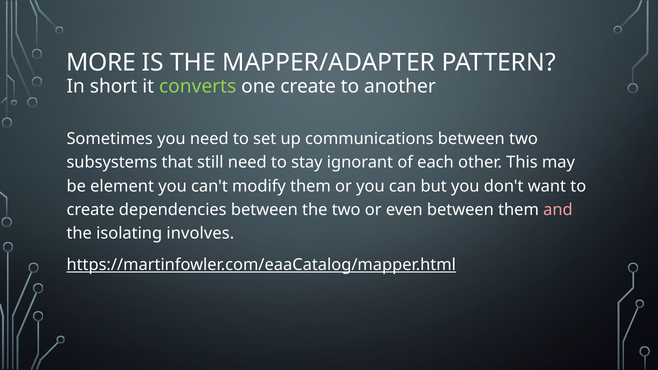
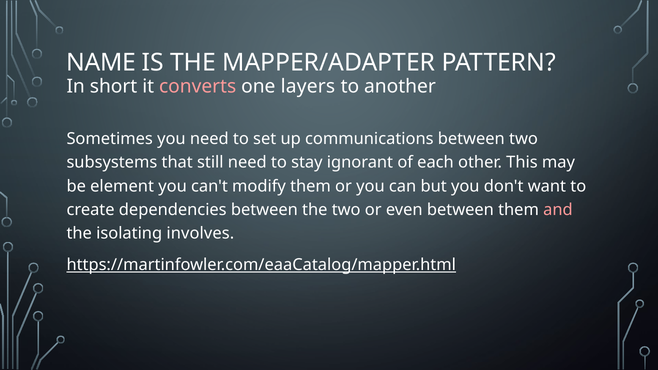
MORE: MORE -> NAME
converts colour: light green -> pink
one create: create -> layers
